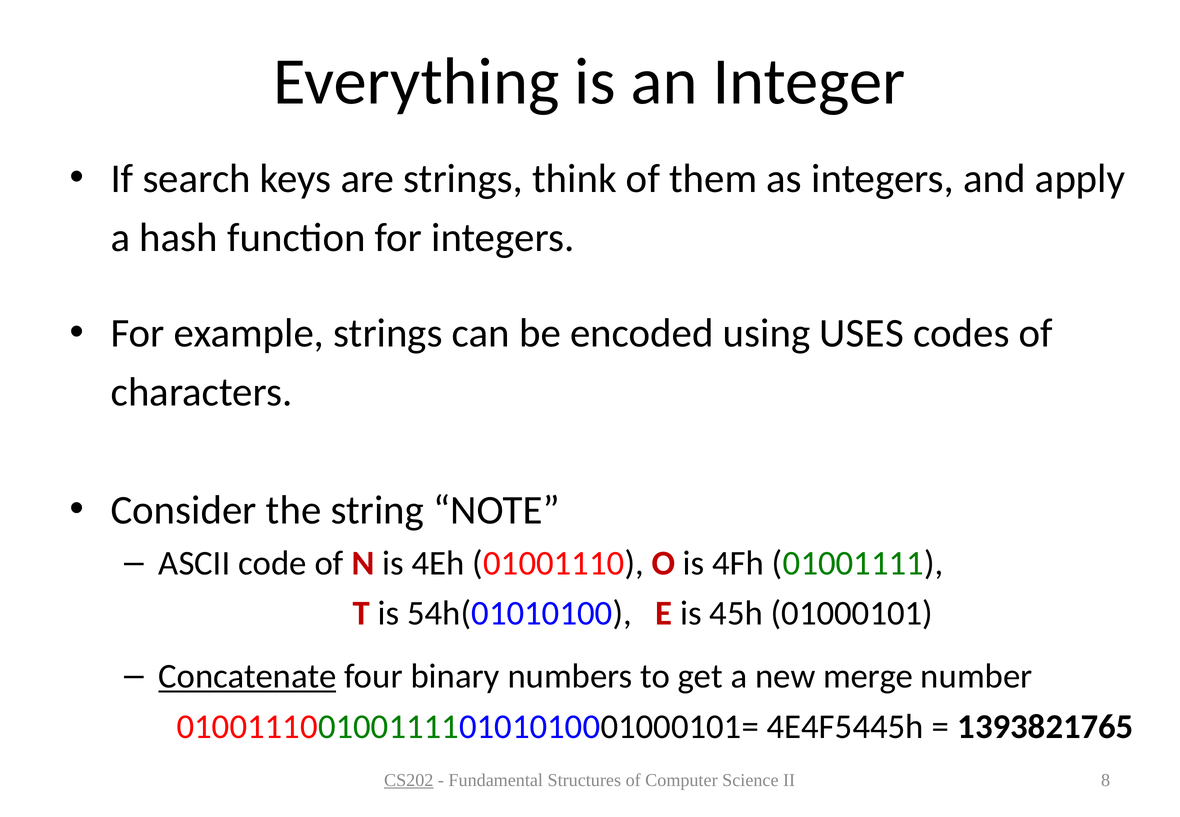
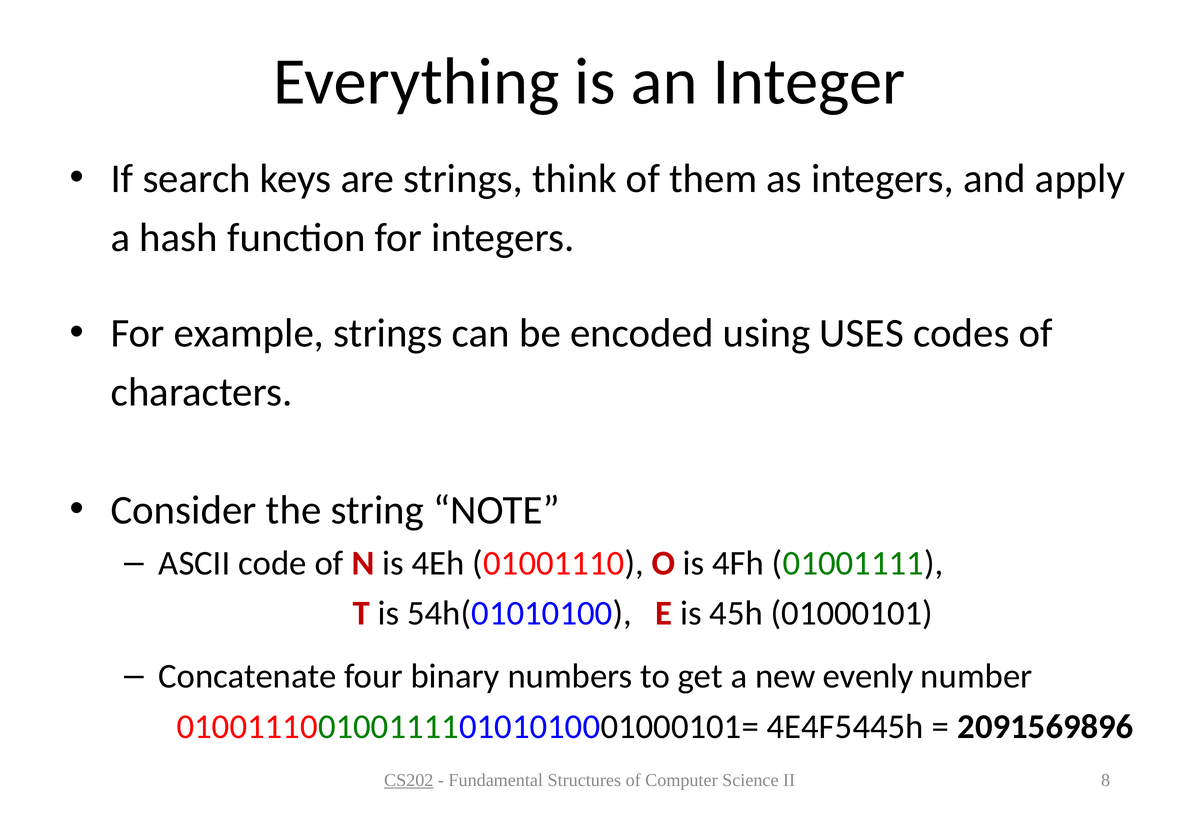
Concatenate underline: present -> none
merge: merge -> evenly
1393821765: 1393821765 -> 2091569896
